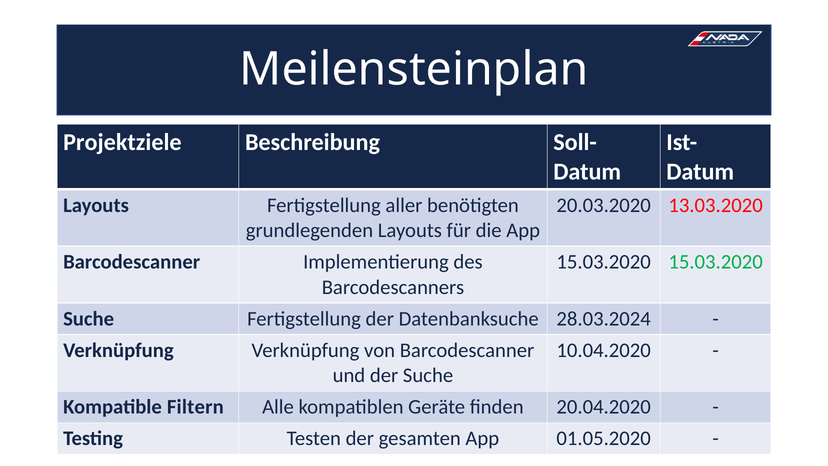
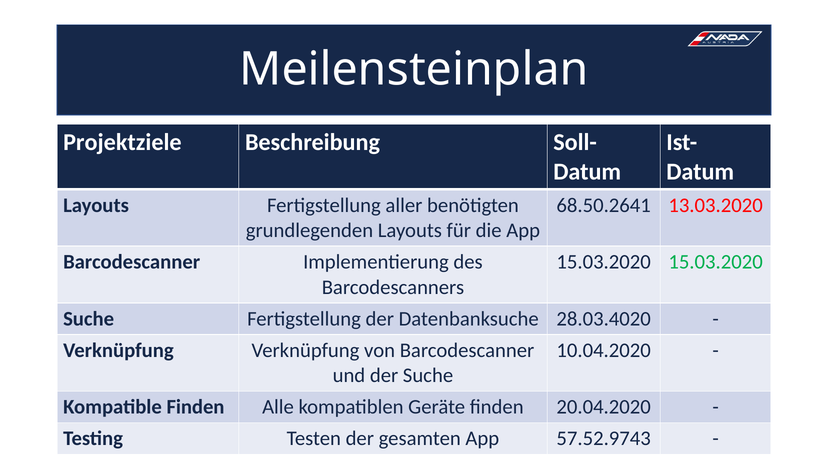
20.03.2020: 20.03.2020 -> 68.50.2641
28.03.2024: 28.03.2024 -> 28.03.4020
Kompatible Filtern: Filtern -> Finden
01.05.2020: 01.05.2020 -> 57.52.9743
